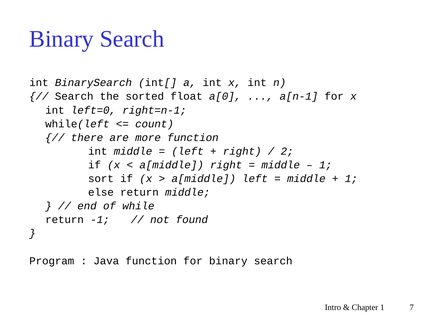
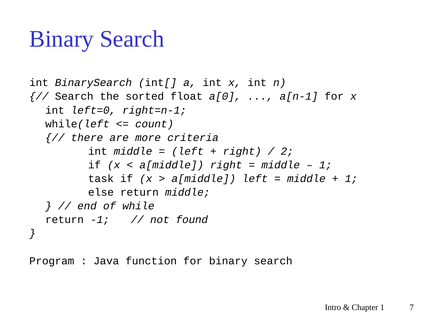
more function: function -> criteria
sort: sort -> task
